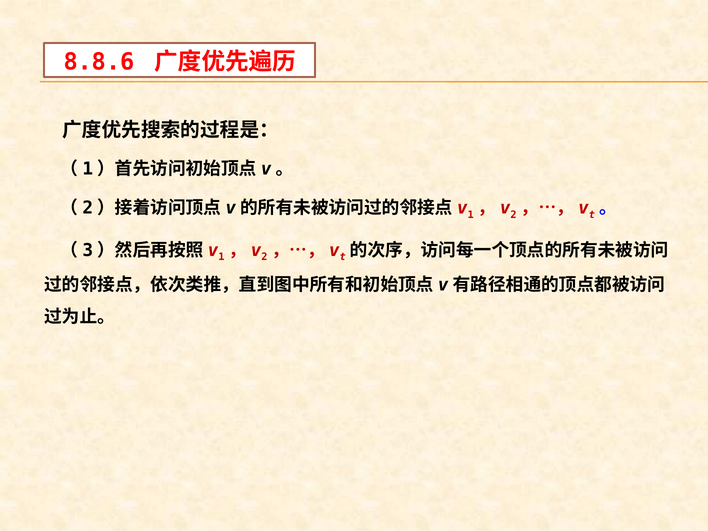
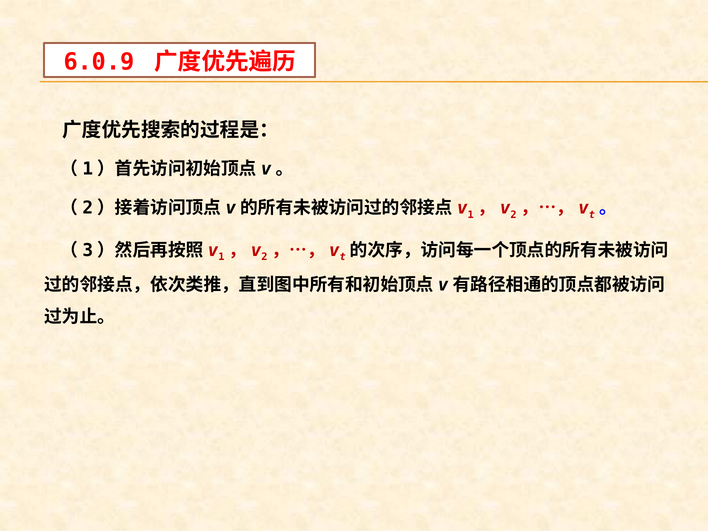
8.8.6: 8.8.6 -> 6.0.9
